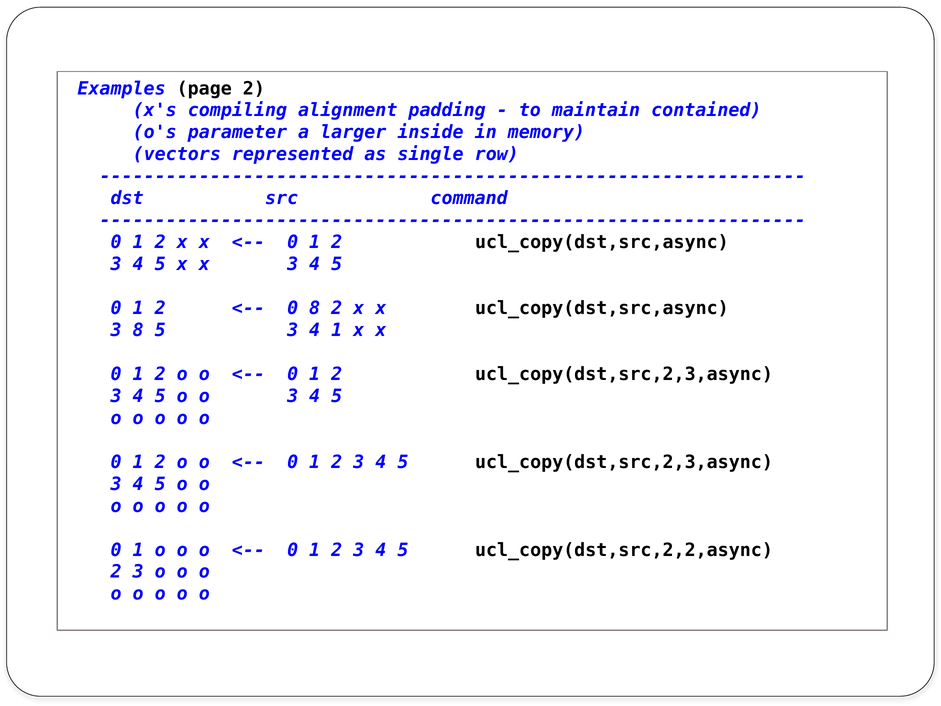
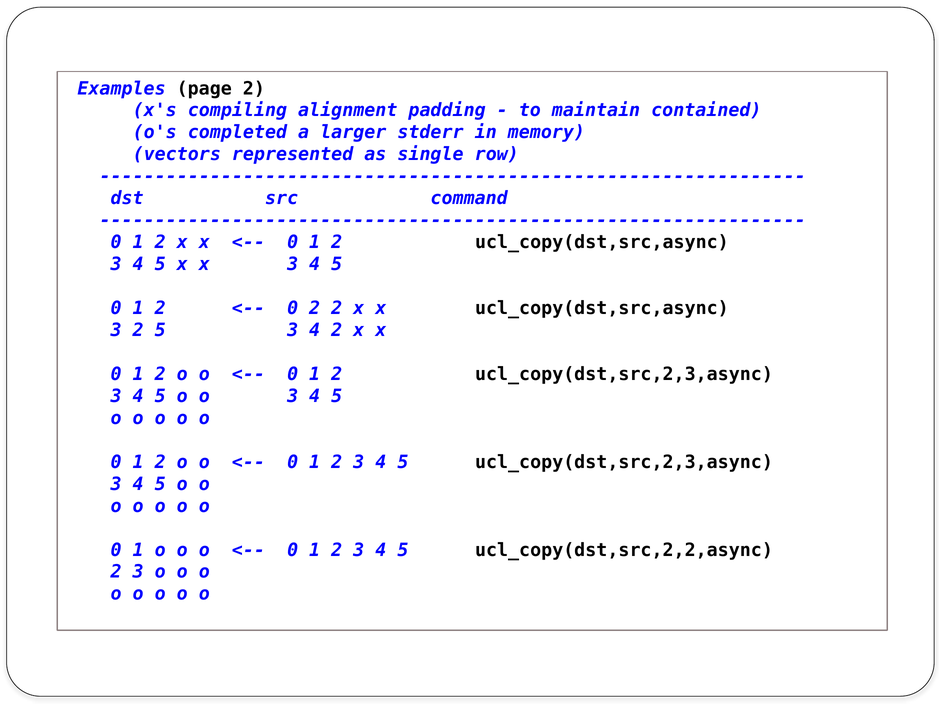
parameter: parameter -> completed
inside: inside -> stderr
0 8: 8 -> 2
3 8: 8 -> 2
4 1: 1 -> 2
